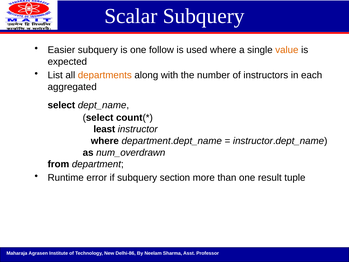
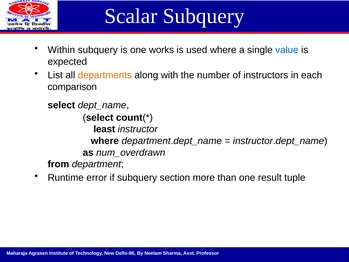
Easier: Easier -> Within
follow: follow -> works
value colour: orange -> blue
aggregated: aggregated -> comparison
